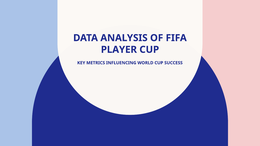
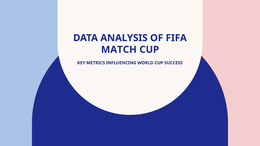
PLAYER: PLAYER -> MATCH
